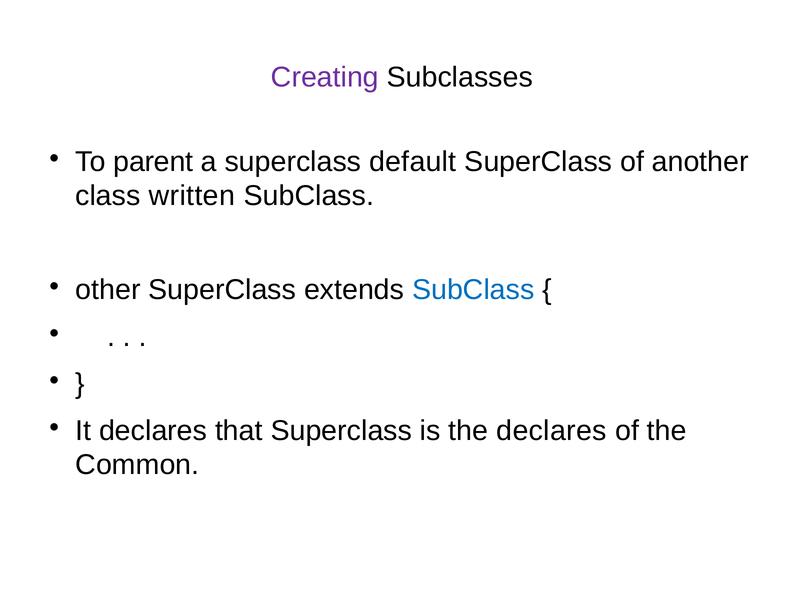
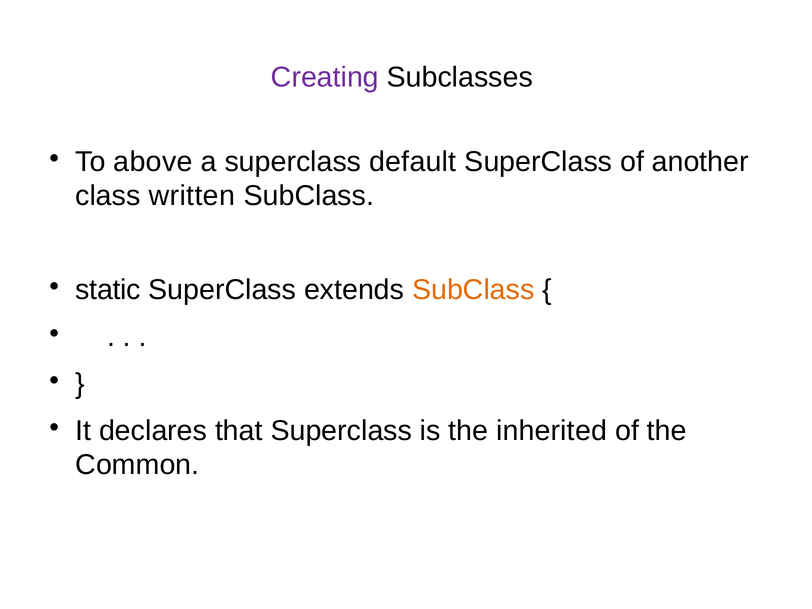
parent: parent -> above
other: other -> static
SubClass at (473, 290) colour: blue -> orange
the declares: declares -> inherited
